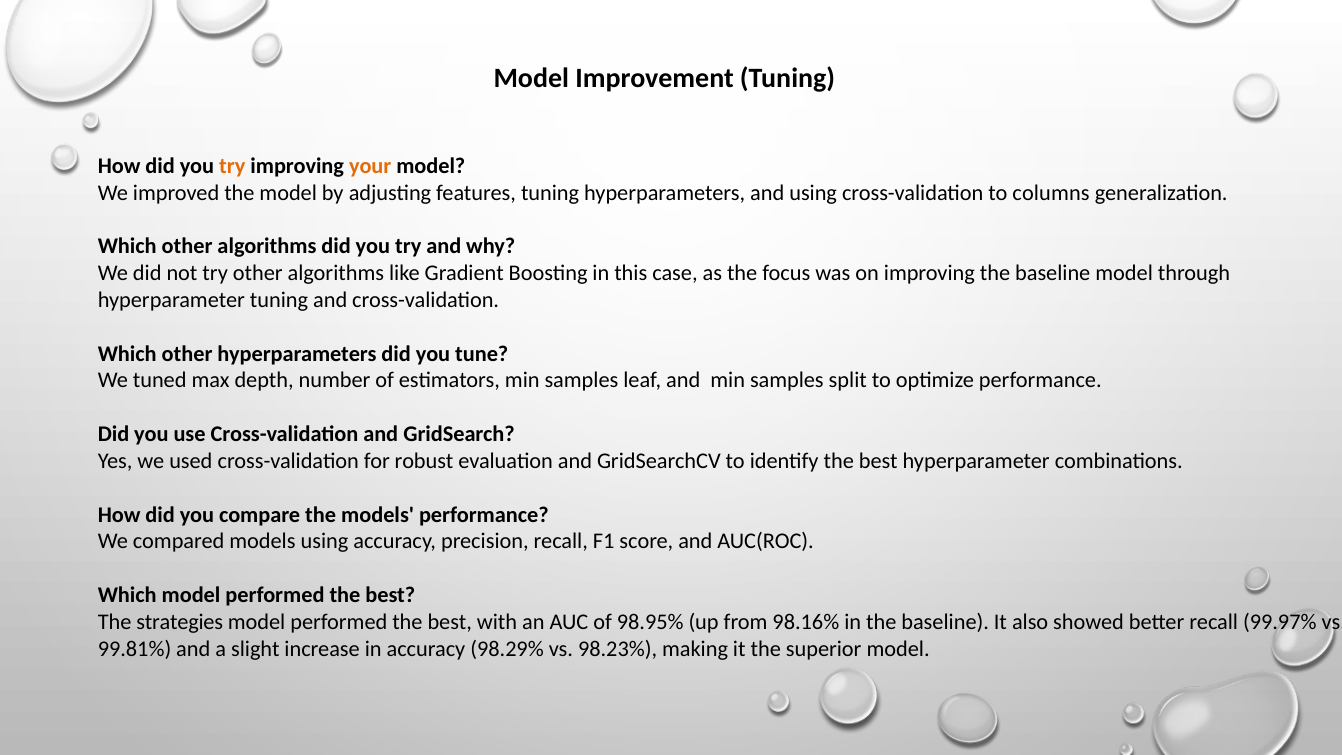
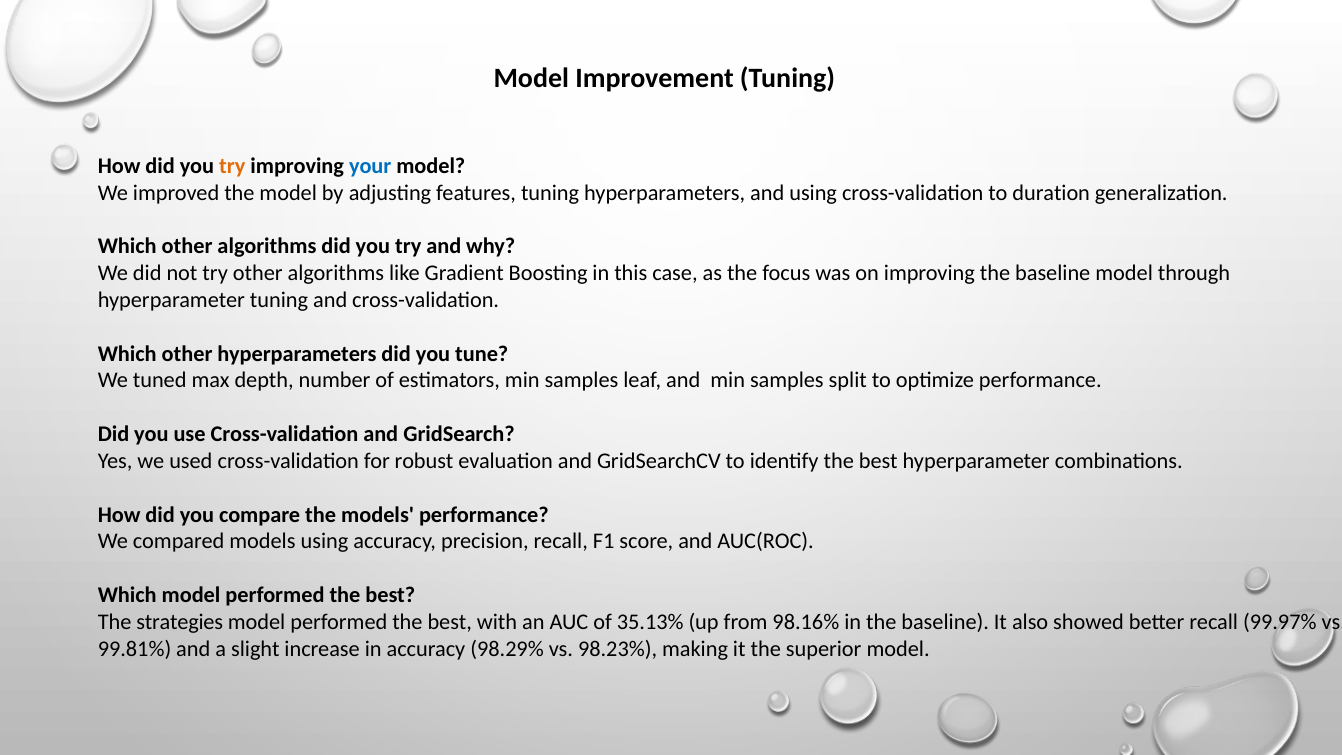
your colour: orange -> blue
columns: columns -> duration
98.95%: 98.95% -> 35.13%
